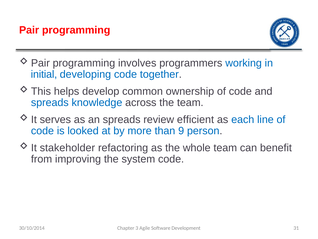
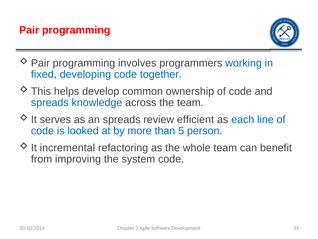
initial: initial -> fixed
9: 9 -> 5
stakeholder: stakeholder -> incremental
